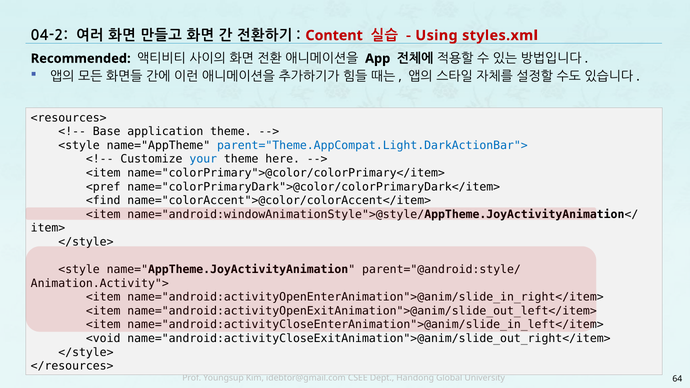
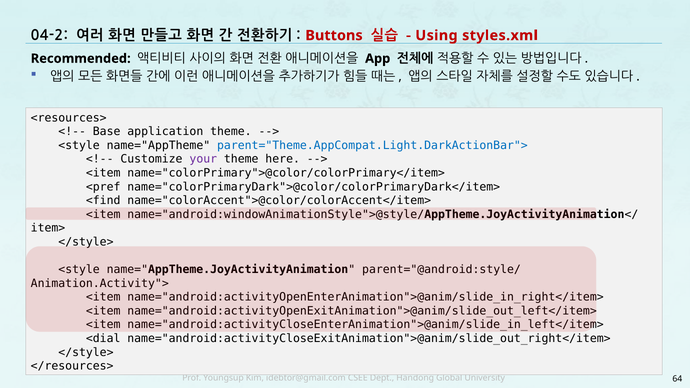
Content: Content -> Buttons
your colour: blue -> purple
<void: <void -> <dial
